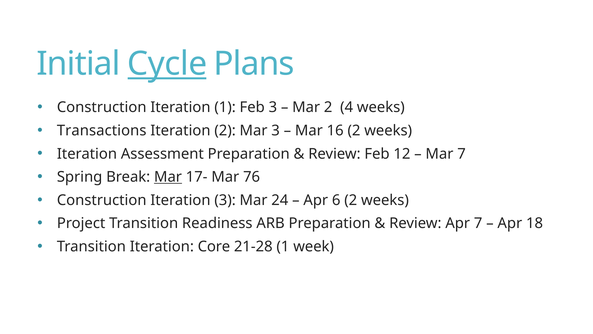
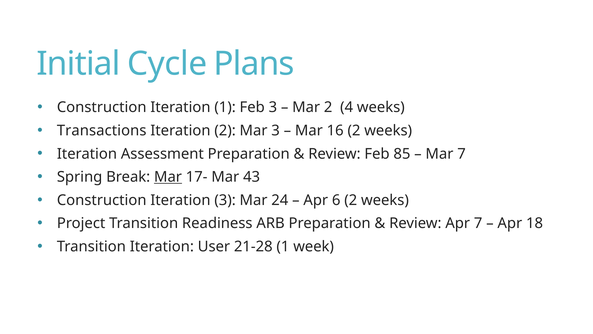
Cycle underline: present -> none
12: 12 -> 85
76: 76 -> 43
Core: Core -> User
